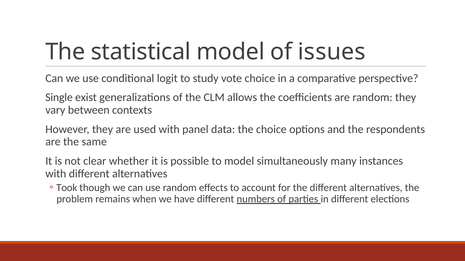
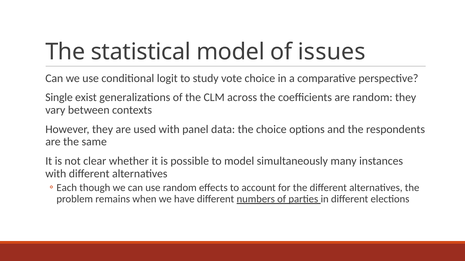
allows: allows -> across
Took: Took -> Each
